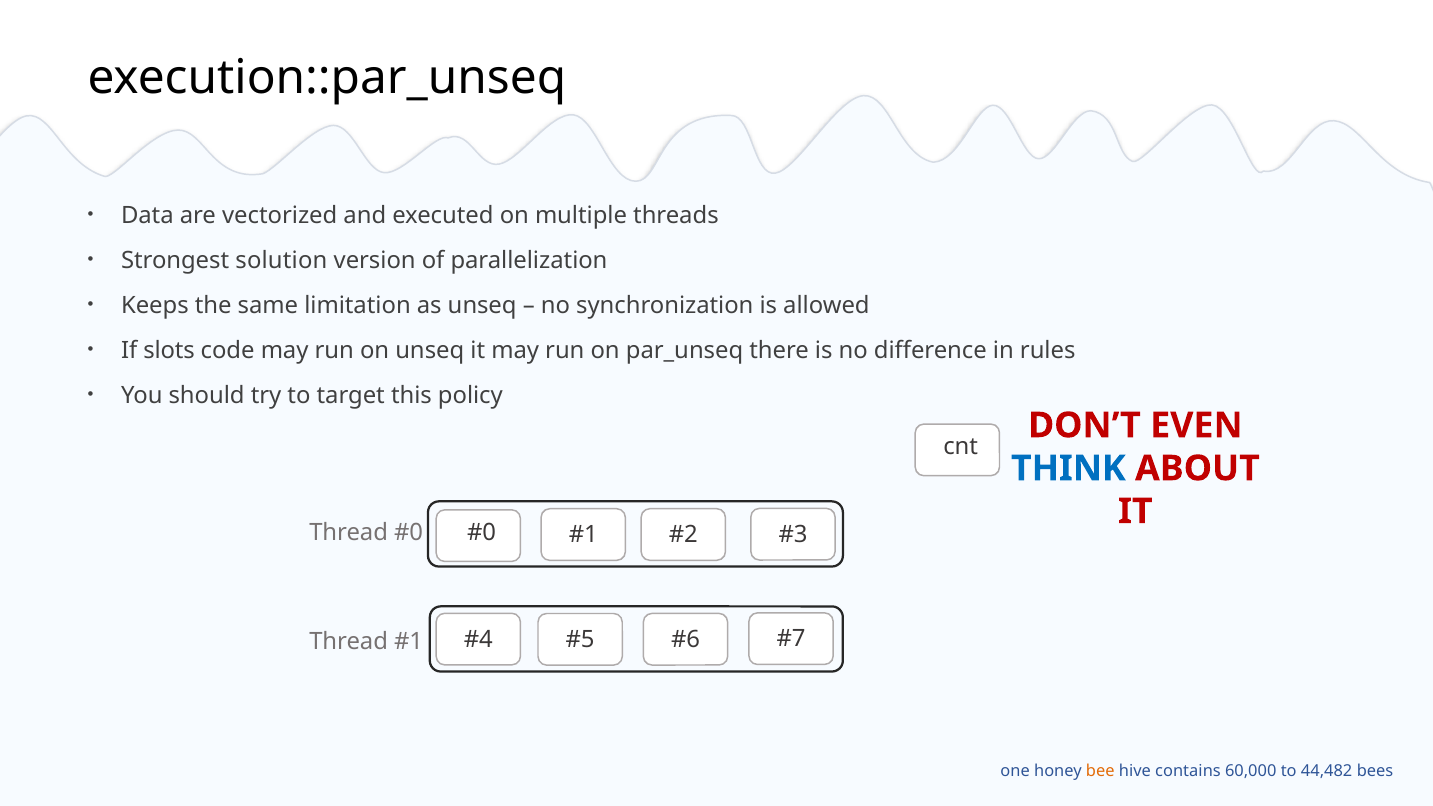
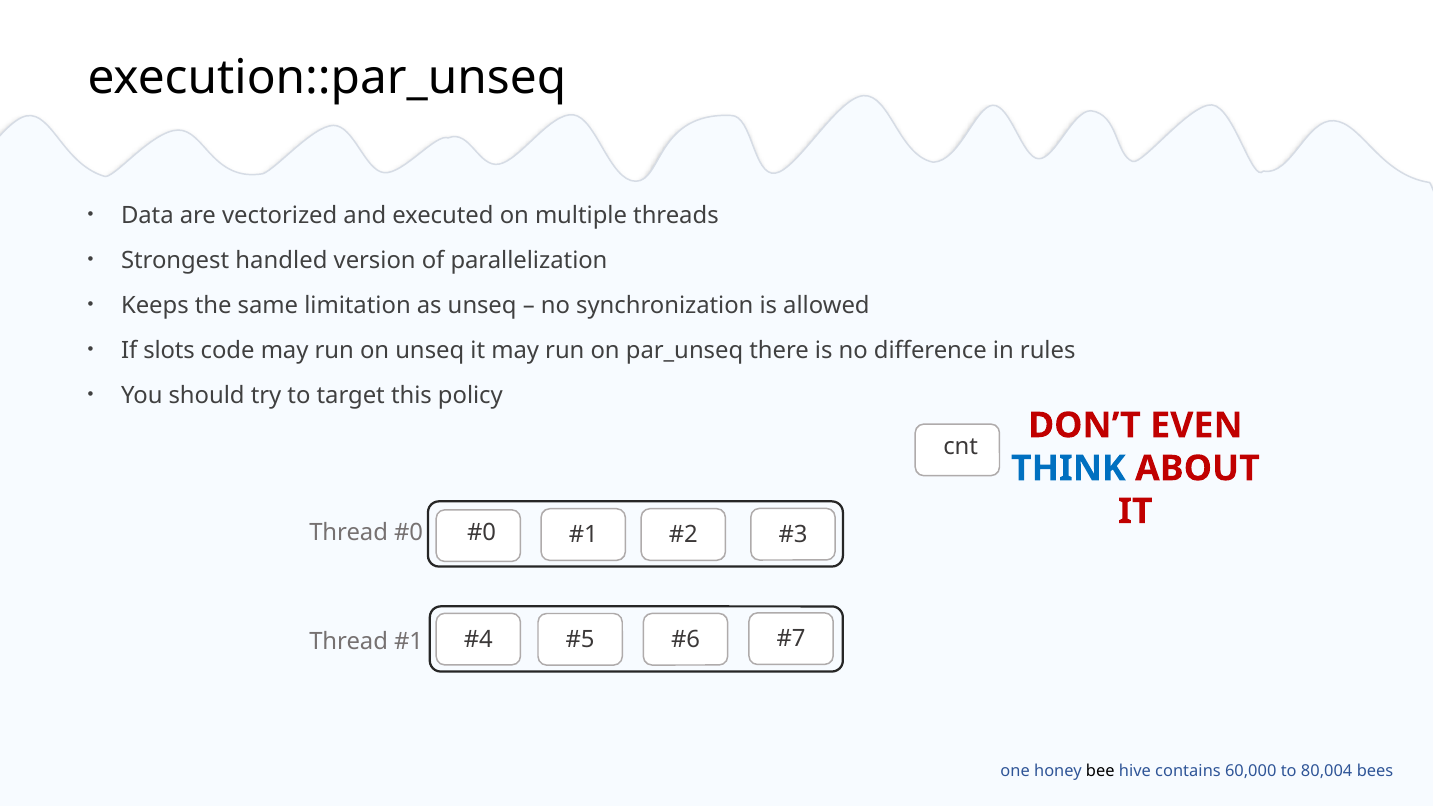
solution: solution -> handled
bee colour: orange -> black
44,482: 44,482 -> 80,004
